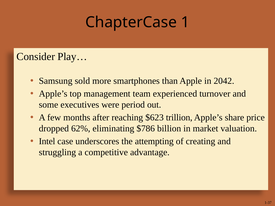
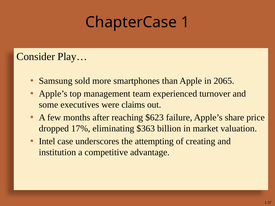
2042: 2042 -> 2065
period: period -> claims
trillion: trillion -> failure
62%: 62% -> 17%
$786: $786 -> $363
struggling: struggling -> institution
